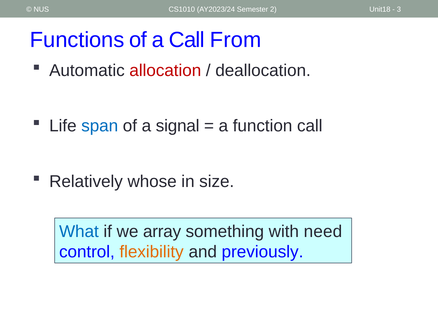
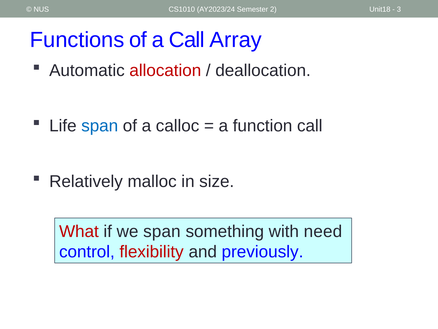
From: From -> Array
signal: signal -> calloc
whose: whose -> malloc
What colour: blue -> red
we array: array -> span
flexibility colour: orange -> red
